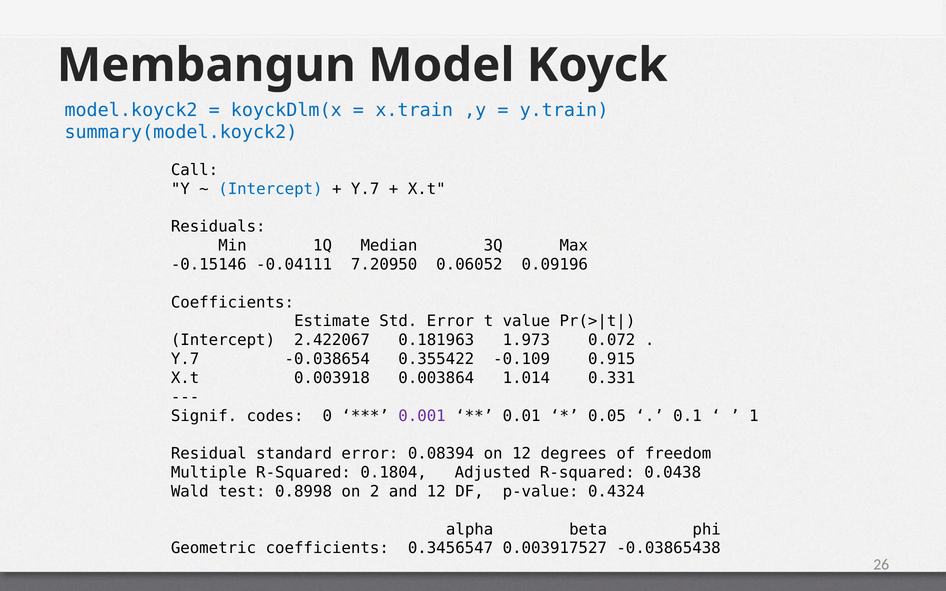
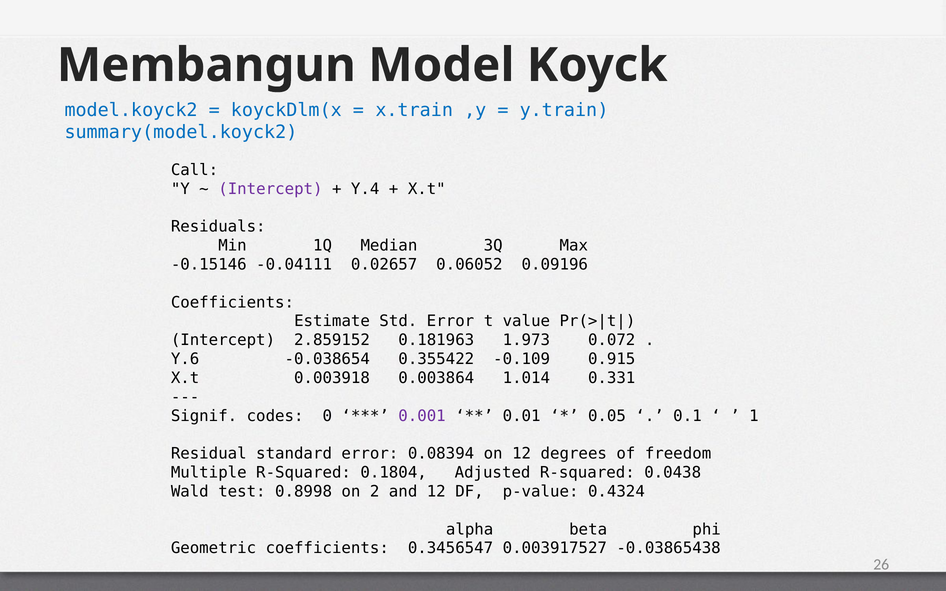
Intercept at (270, 189) colour: blue -> purple
Y.7 at (365, 189): Y.7 -> Y.4
7.20950: 7.20950 -> 0.02657
2.422067: 2.422067 -> 2.859152
Y.7 at (185, 359): Y.7 -> Y.6
